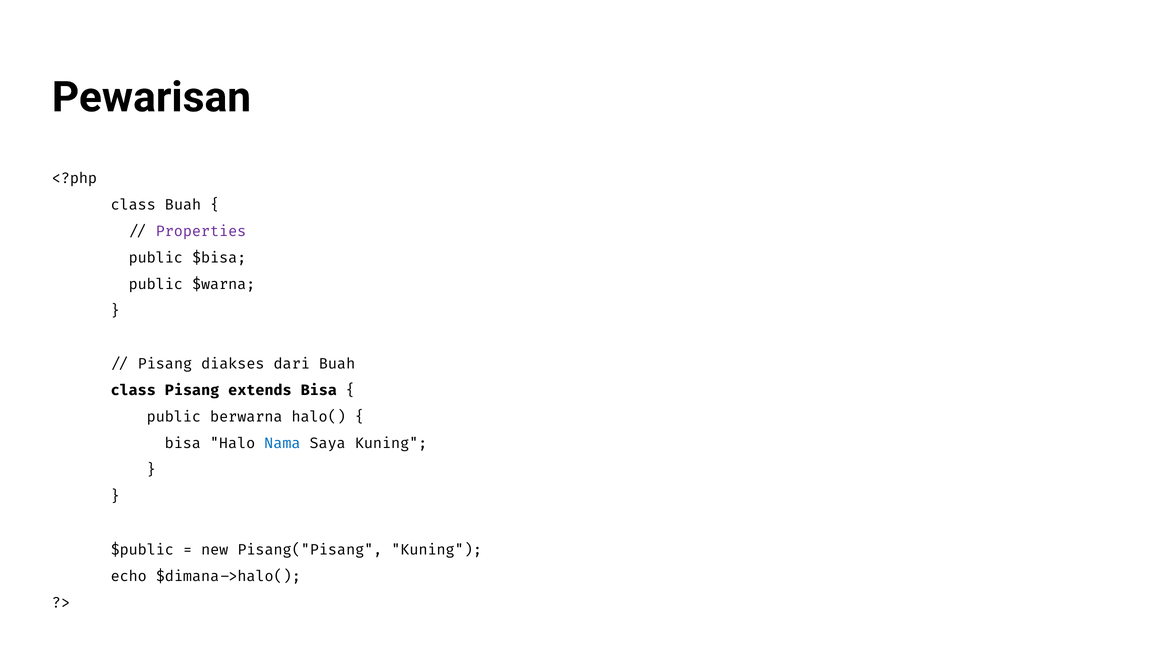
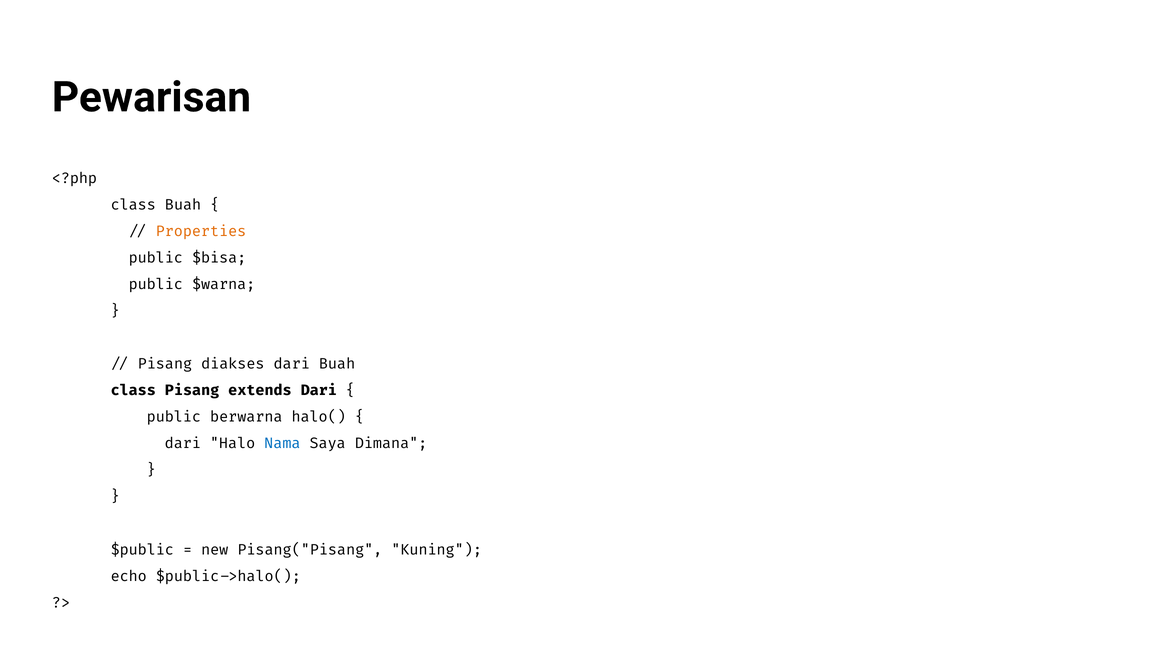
Properties colour: purple -> orange
extends Bisa: Bisa -> Dari
bisa at (183, 444): bisa -> dari
Saya Kuning: Kuning -> Dimana
$dimana->halo(: $dimana->halo( -> $public->halo(
